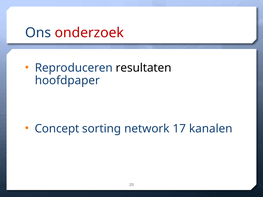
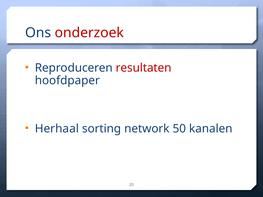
resultaten colour: black -> red
Concept: Concept -> Herhaal
17: 17 -> 50
